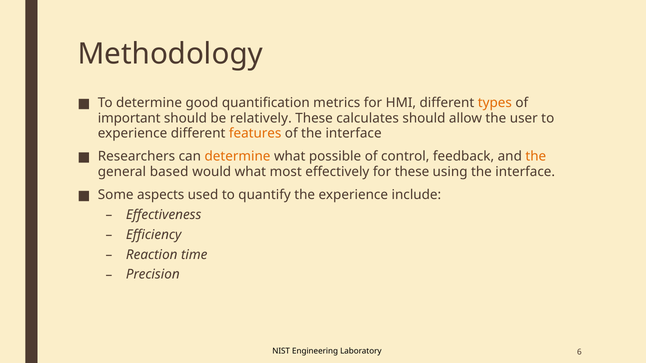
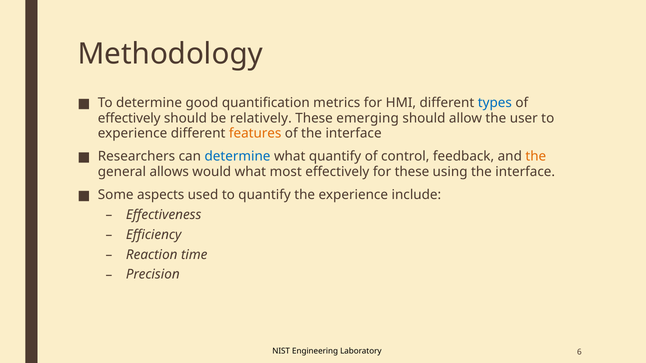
types colour: orange -> blue
important at (129, 118): important -> effectively
calculates: calculates -> emerging
determine at (237, 157) colour: orange -> blue
what possible: possible -> quantify
based: based -> allows
